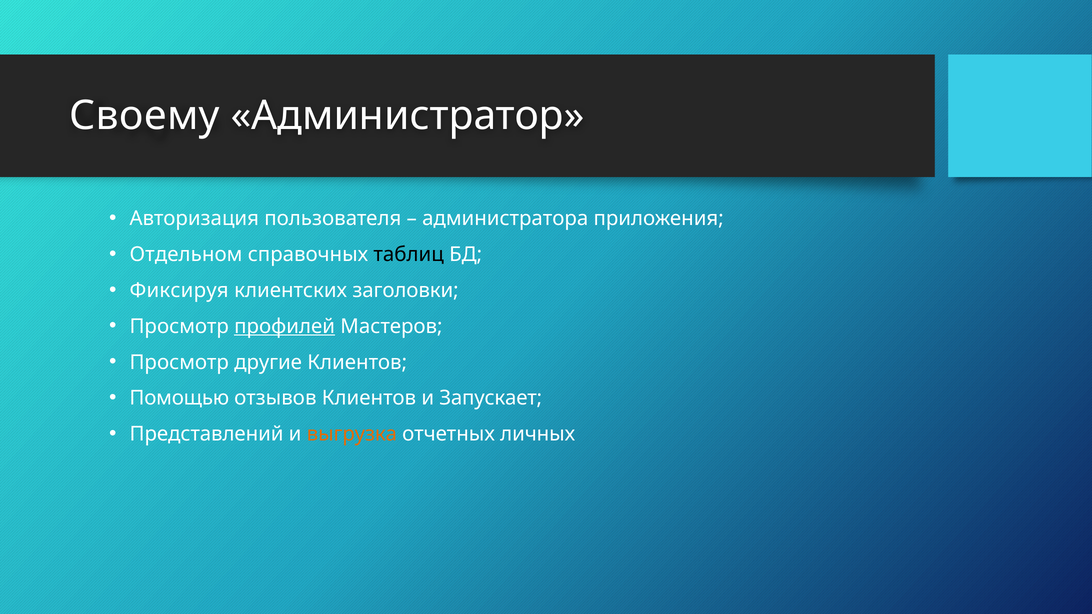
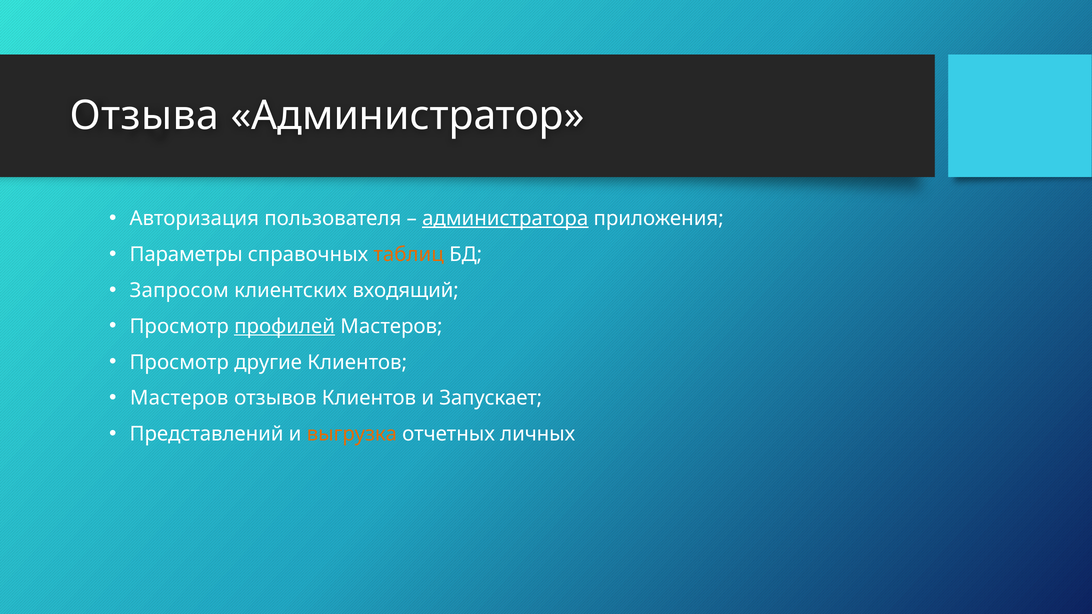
Своему: Своему -> Отзыва
администратора underline: none -> present
Отдельном: Отдельном -> Параметры
таблиц colour: black -> orange
Фиксируя: Фиксируя -> Запросом
заголовки: заголовки -> входящий
Помощью at (179, 398): Помощью -> Мастеров
